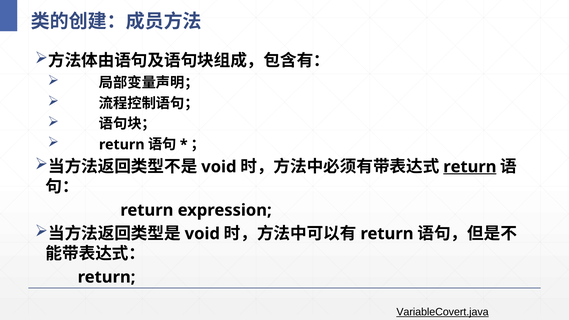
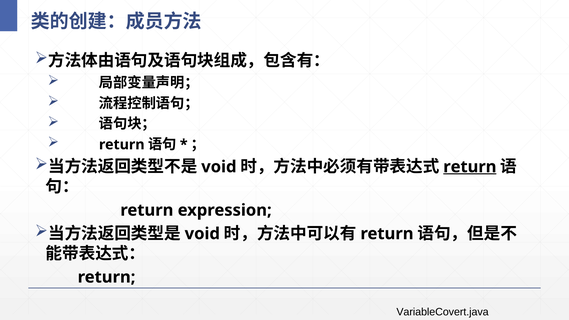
VariableCovert.java underline: present -> none
